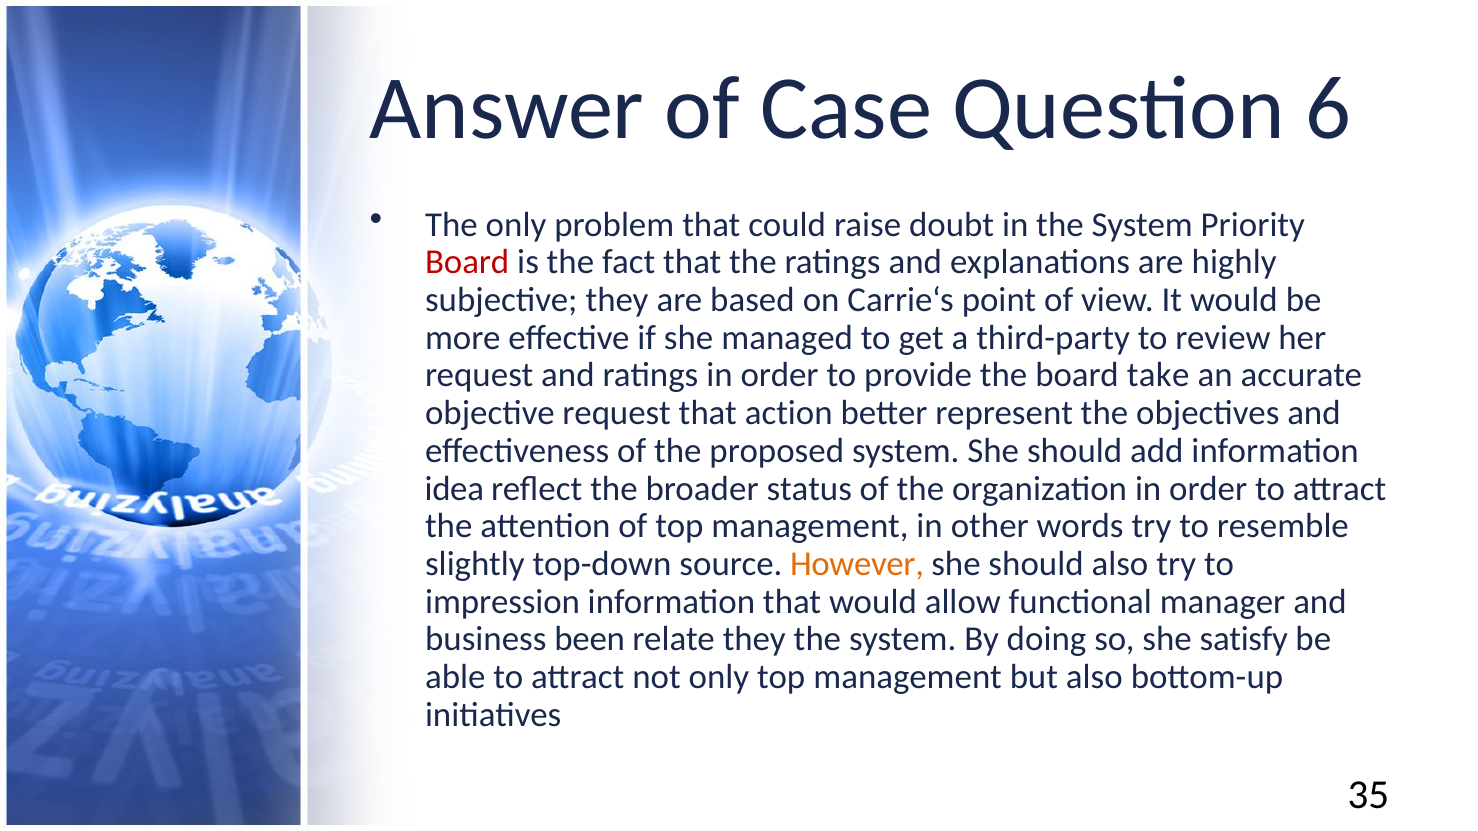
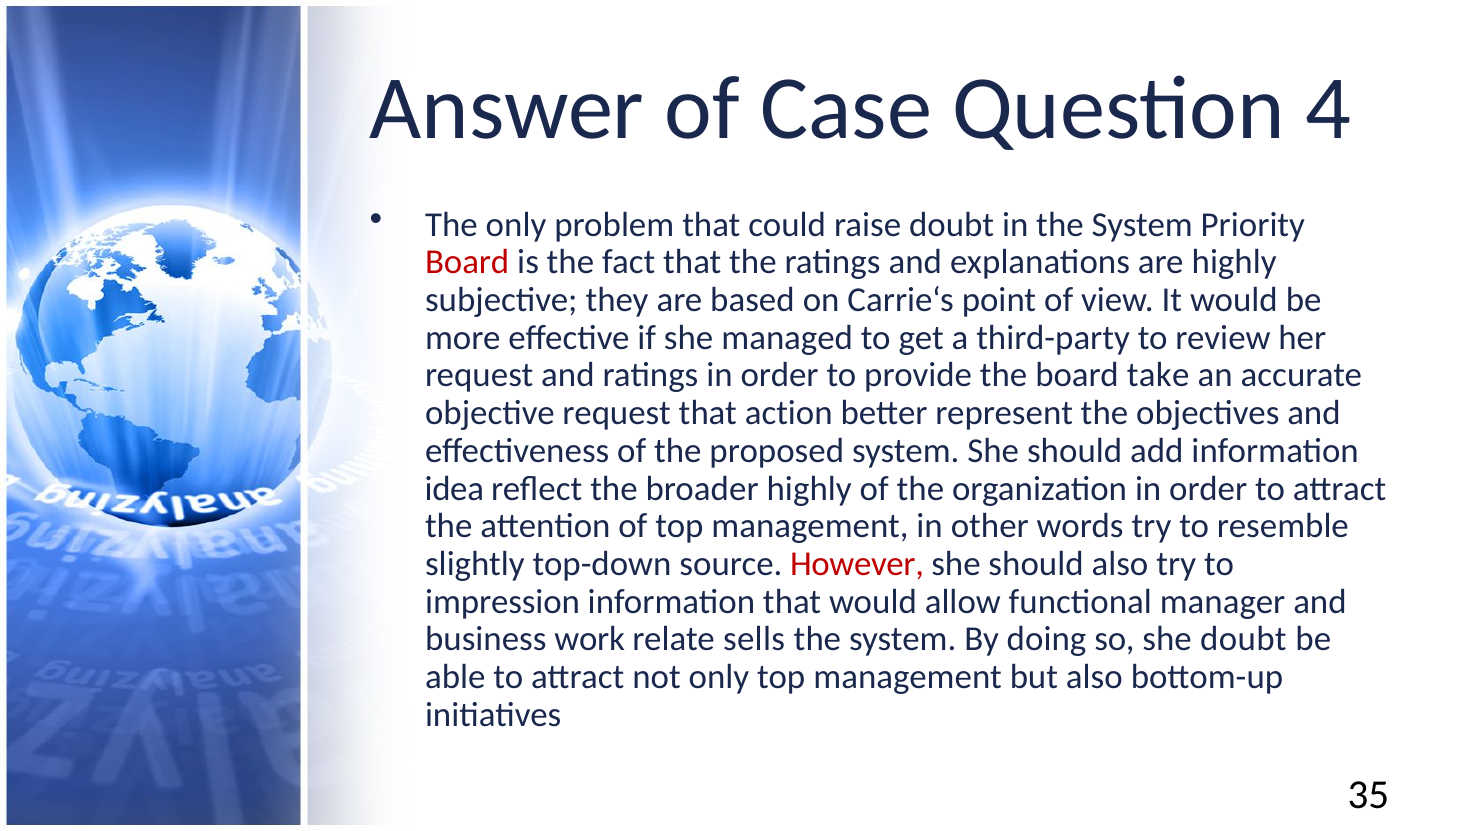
6: 6 -> 4
broader status: status -> highly
However colour: orange -> red
been: been -> work
relate they: they -> sells
she satisfy: satisfy -> doubt
